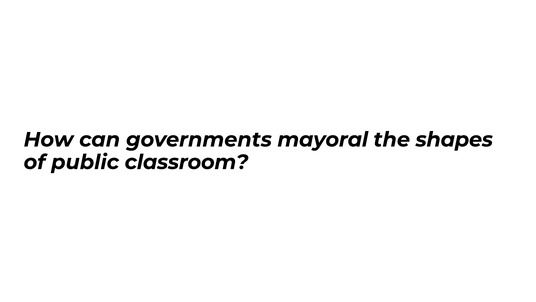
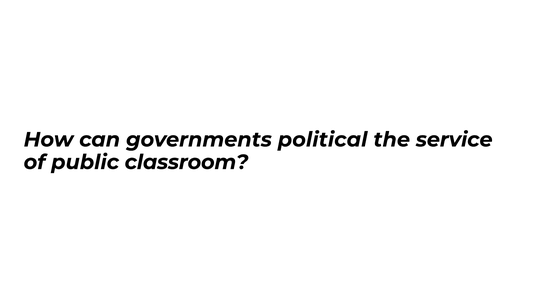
mayoral: mayoral -> political
shapes: shapes -> service
